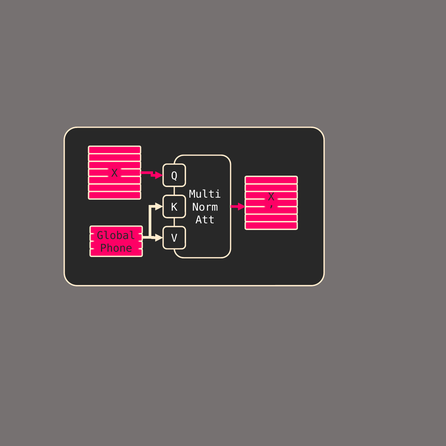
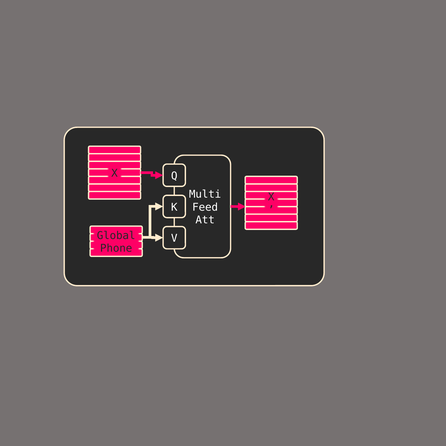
Norm: Norm -> Feed
